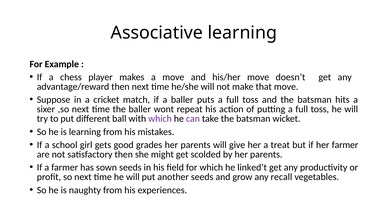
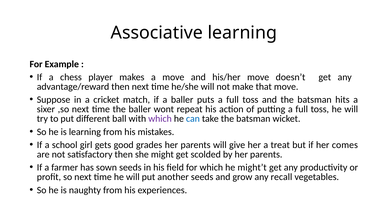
can colour: purple -> blue
her farmer: farmer -> comes
linked’t: linked’t -> might’t
